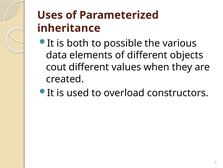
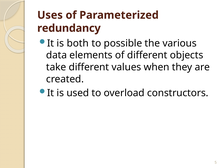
inheritance: inheritance -> redundancy
cout: cout -> take
